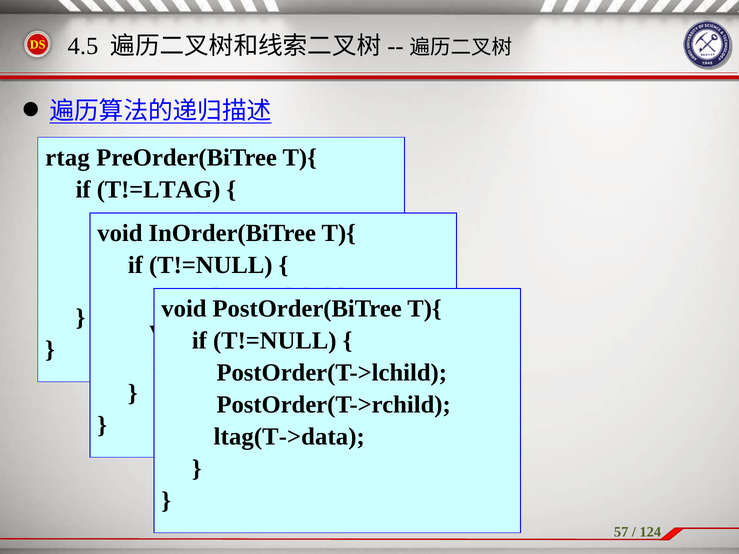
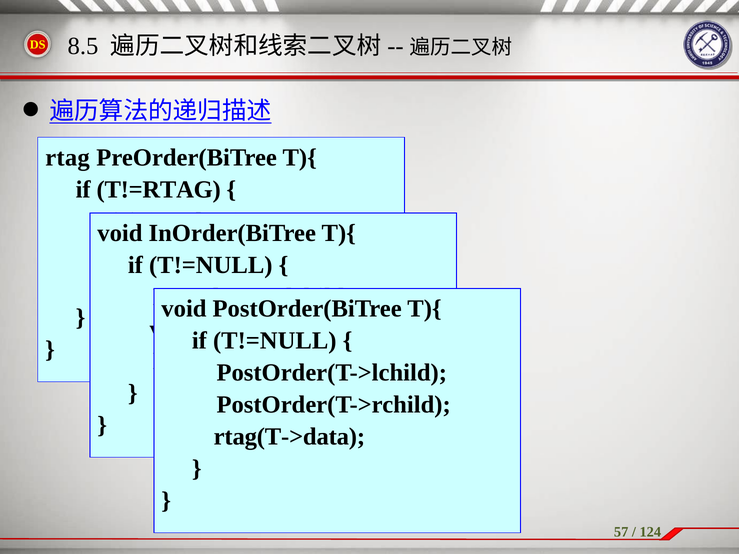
4.5: 4.5 -> 8.5
T!=LTAG: T!=LTAG -> T!=RTAG
ltag(T->data: ltag(T->data -> rtag(T->data
